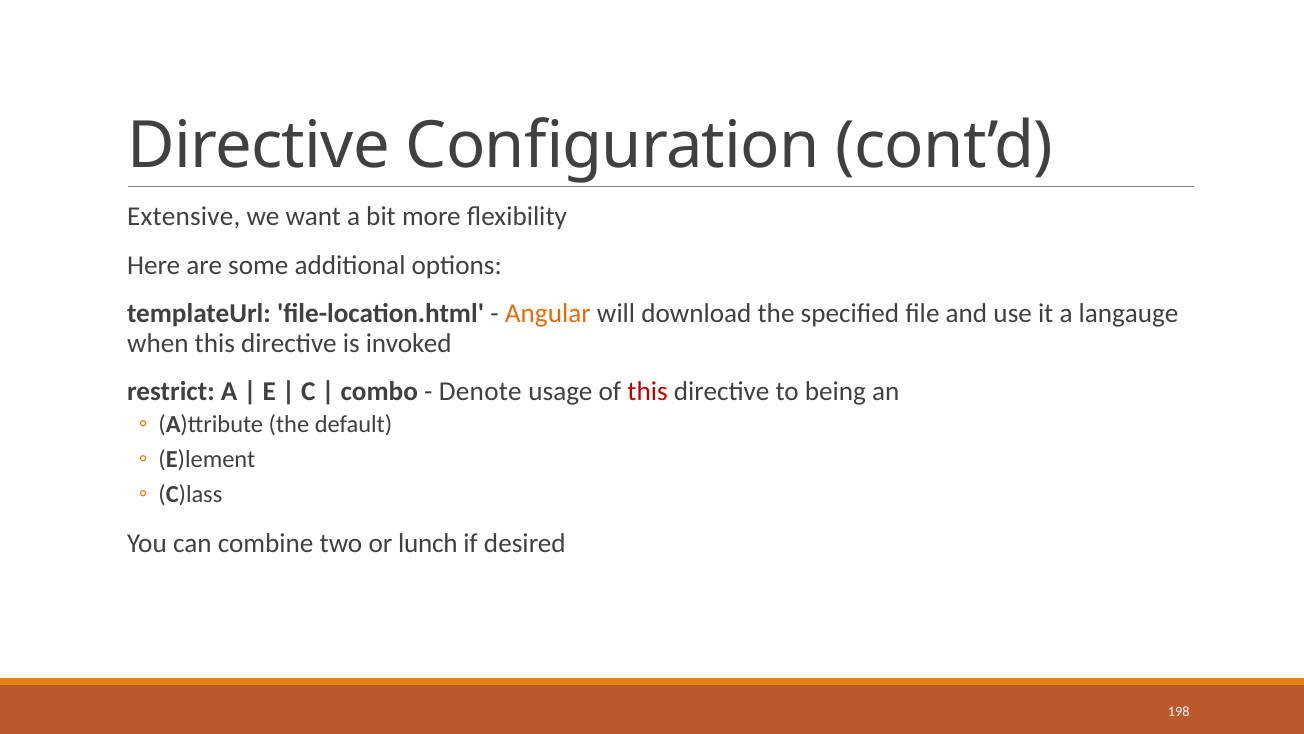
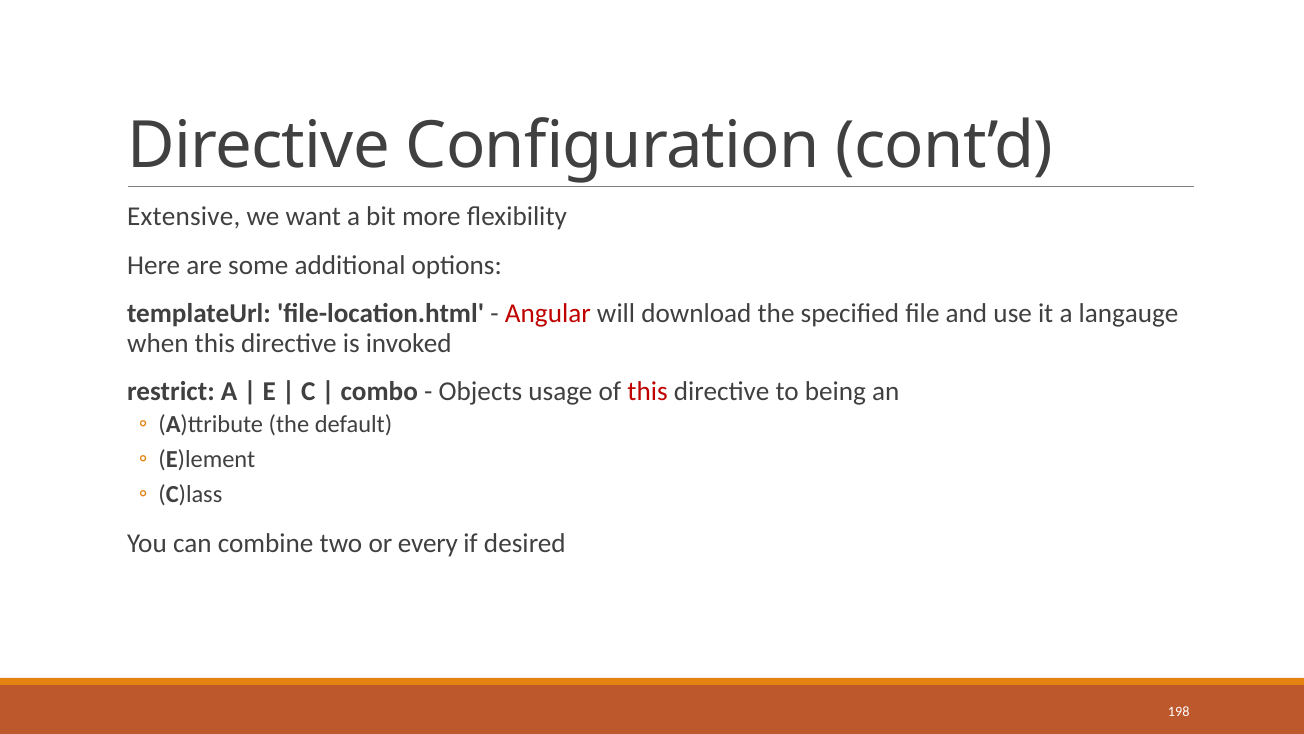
Angular colour: orange -> red
Denote: Denote -> Objects
lunch: lunch -> every
